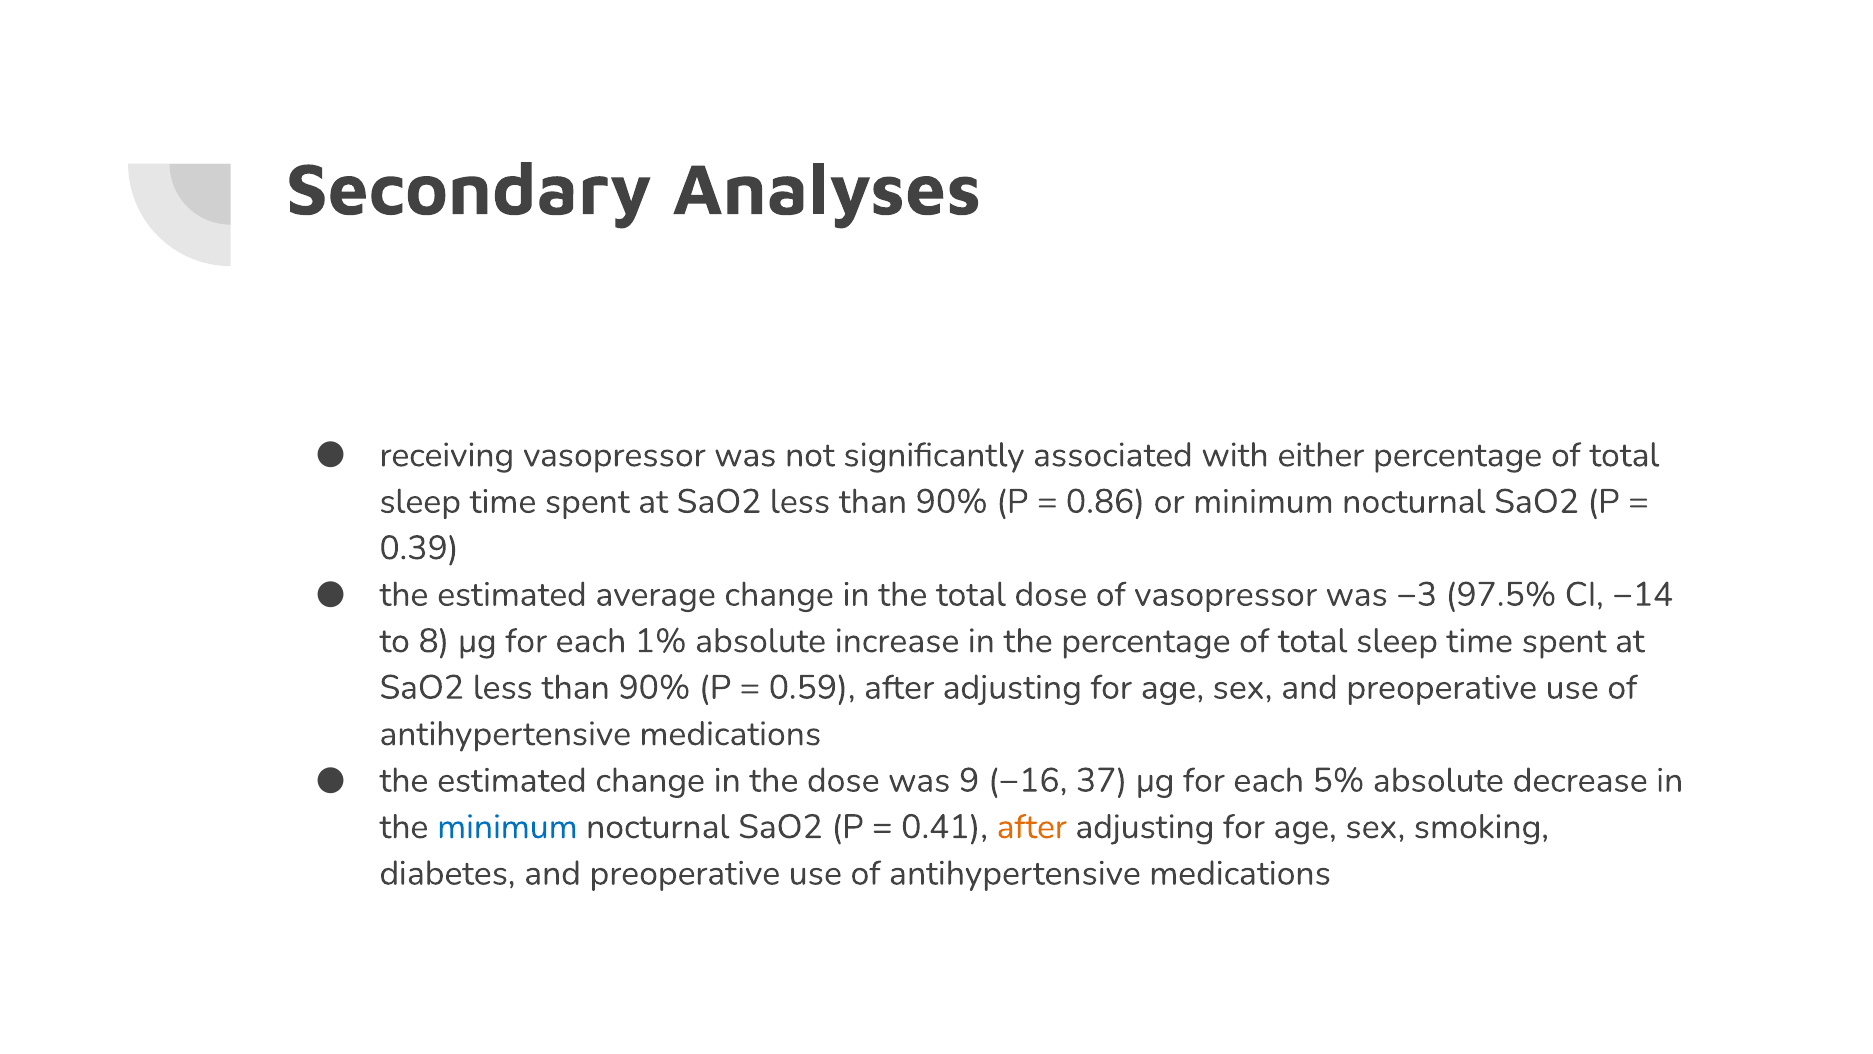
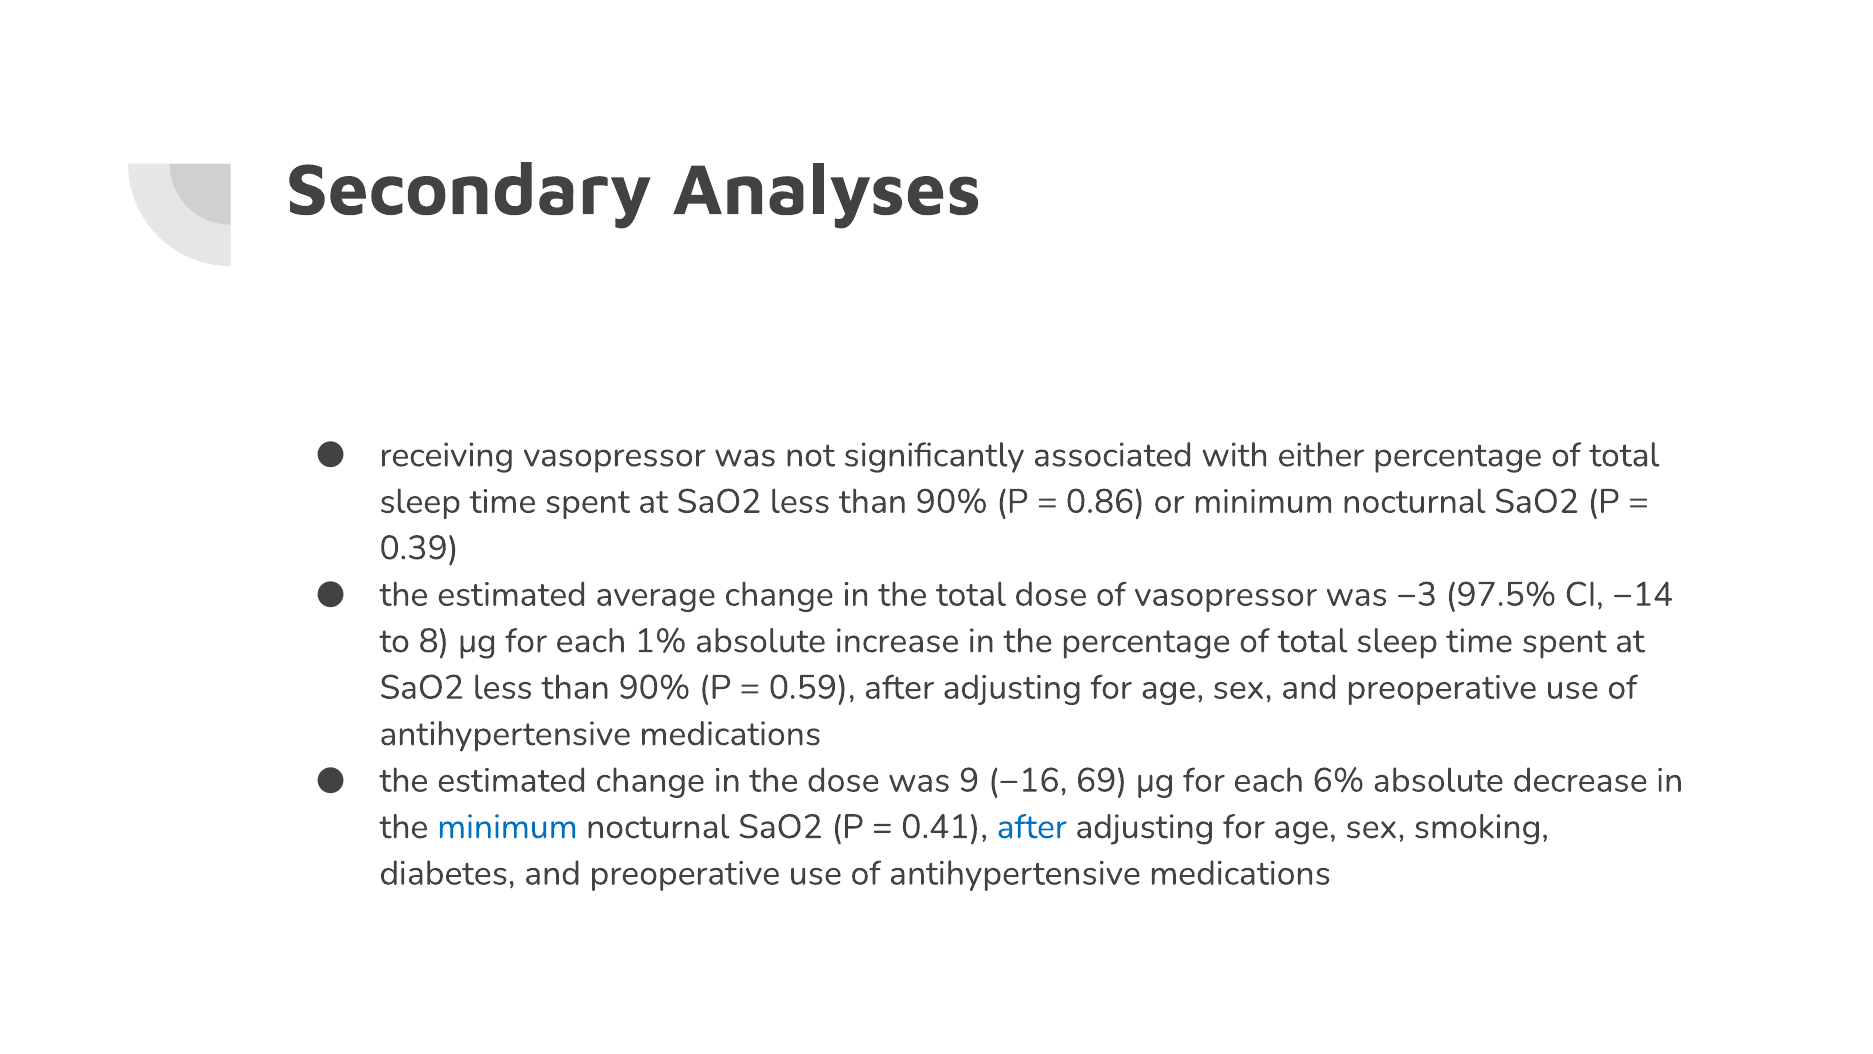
37: 37 -> 69
5%: 5% -> 6%
after at (1032, 827) colour: orange -> blue
